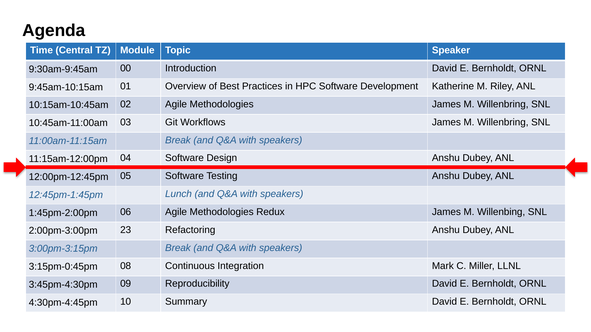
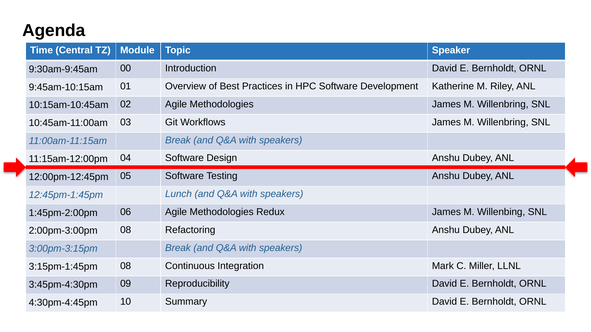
2:00pm-3:00pm 23: 23 -> 08
3:15pm-0:45pm: 3:15pm-0:45pm -> 3:15pm-1:45pm
